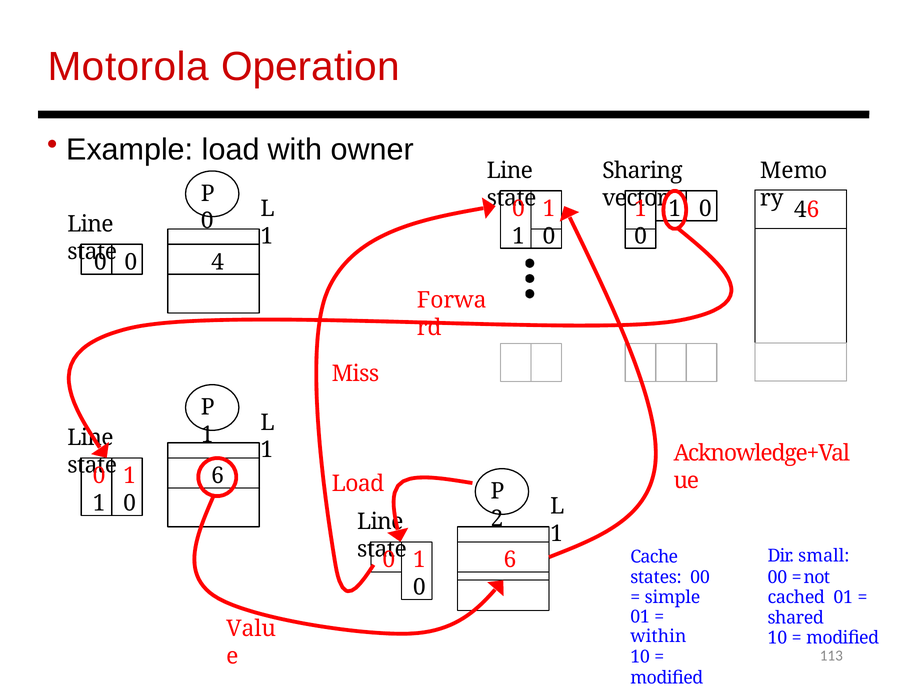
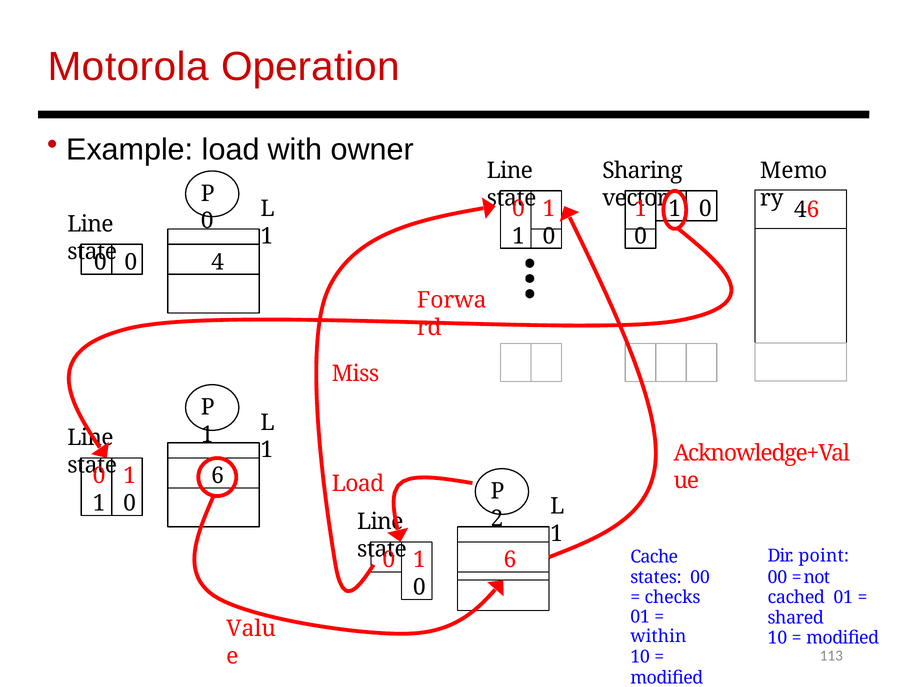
small: small -> point
simple: simple -> checks
